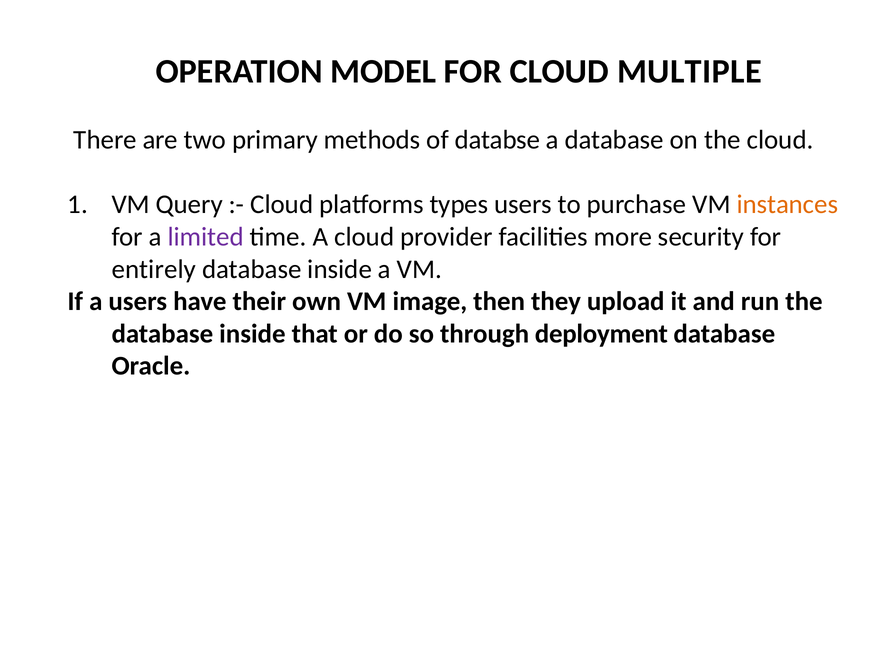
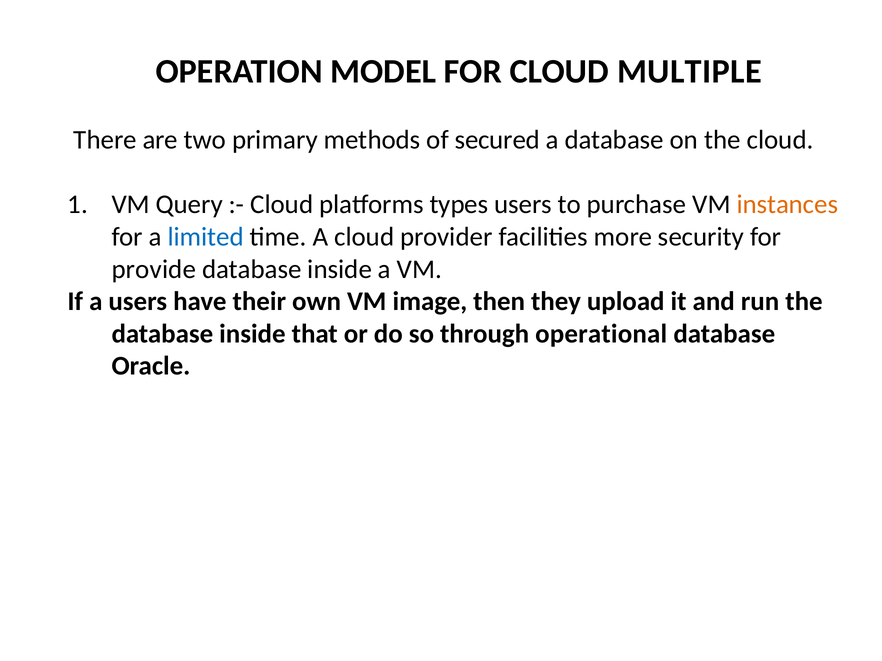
databse: databse -> secured
limited colour: purple -> blue
entirely: entirely -> provide
deployment: deployment -> operational
